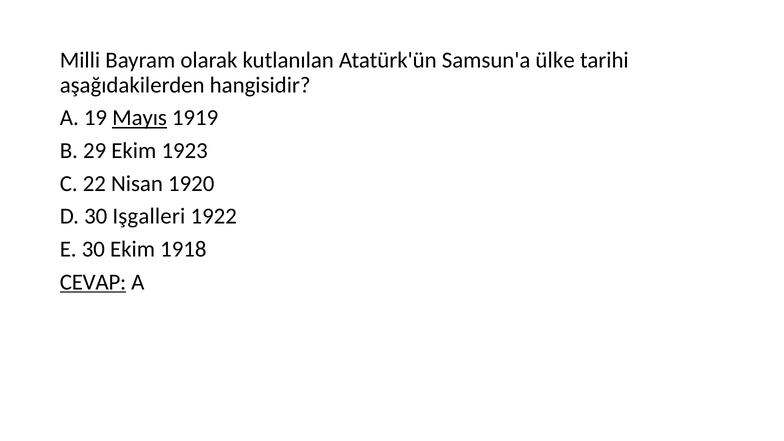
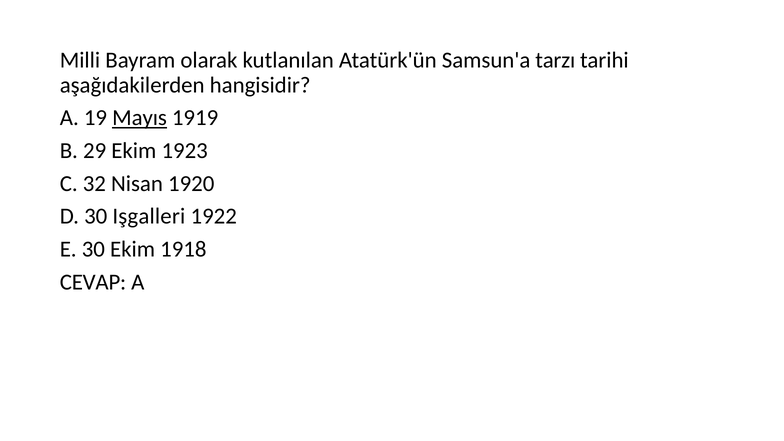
ülke: ülke -> tarzı
22: 22 -> 32
CEVAP underline: present -> none
